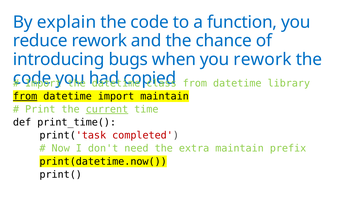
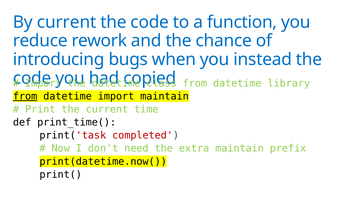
By explain: explain -> current
you rework: rework -> instead
current at (107, 110) underline: present -> none
